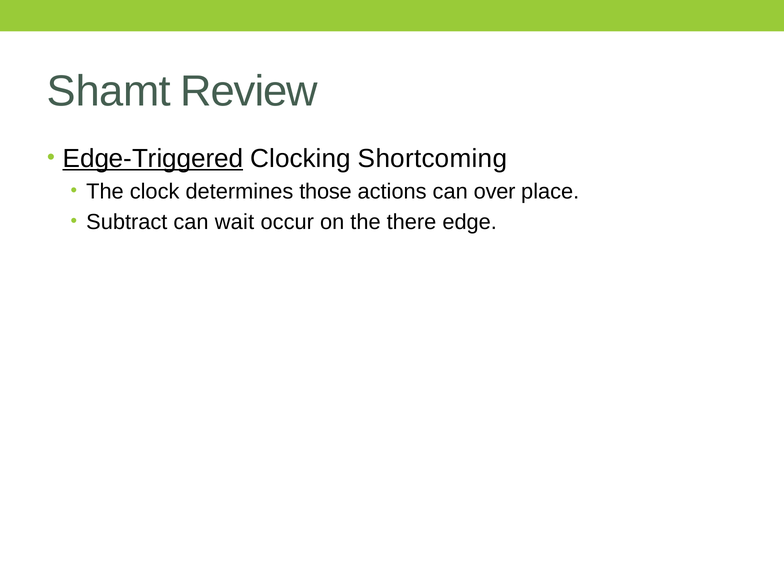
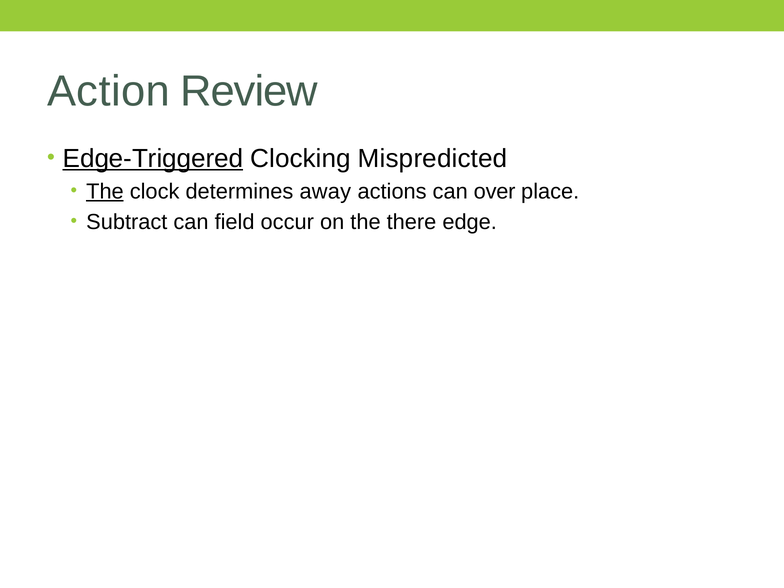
Shamt: Shamt -> Action
Shortcoming: Shortcoming -> Mispredicted
The at (105, 191) underline: none -> present
those: those -> away
wait: wait -> field
